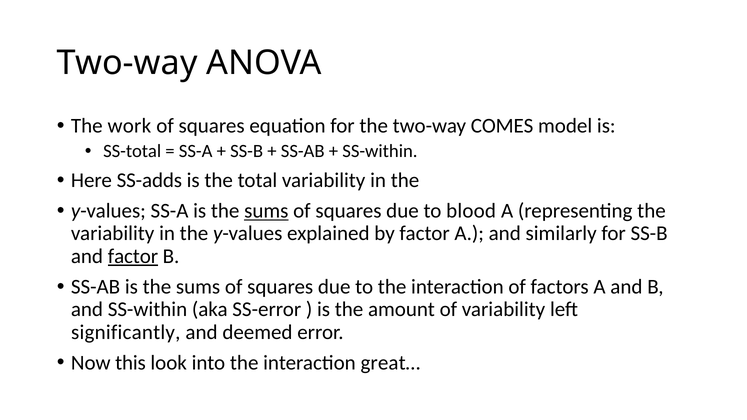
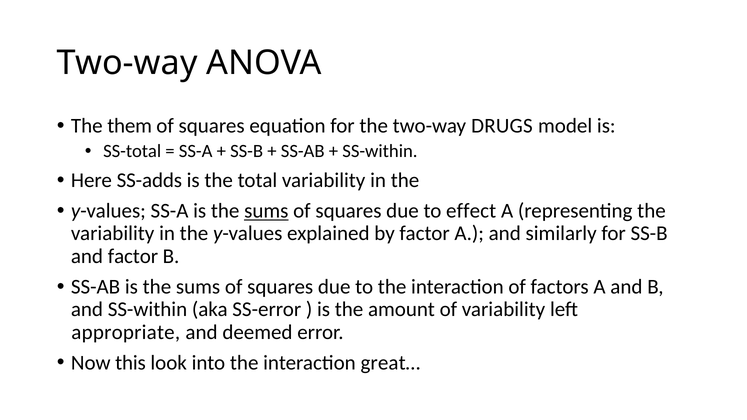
work: work -> them
COMES: COMES -> DRUGS
blood: blood -> effect
factor at (133, 256) underline: present -> none
significantly: significantly -> appropriate
